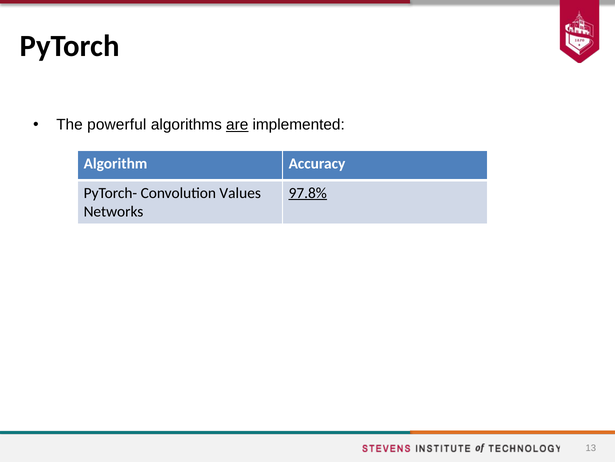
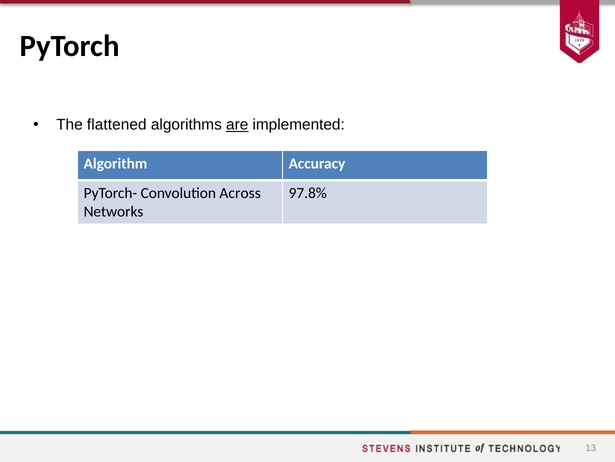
powerful: powerful -> flattened
Values: Values -> Across
97.8% underline: present -> none
